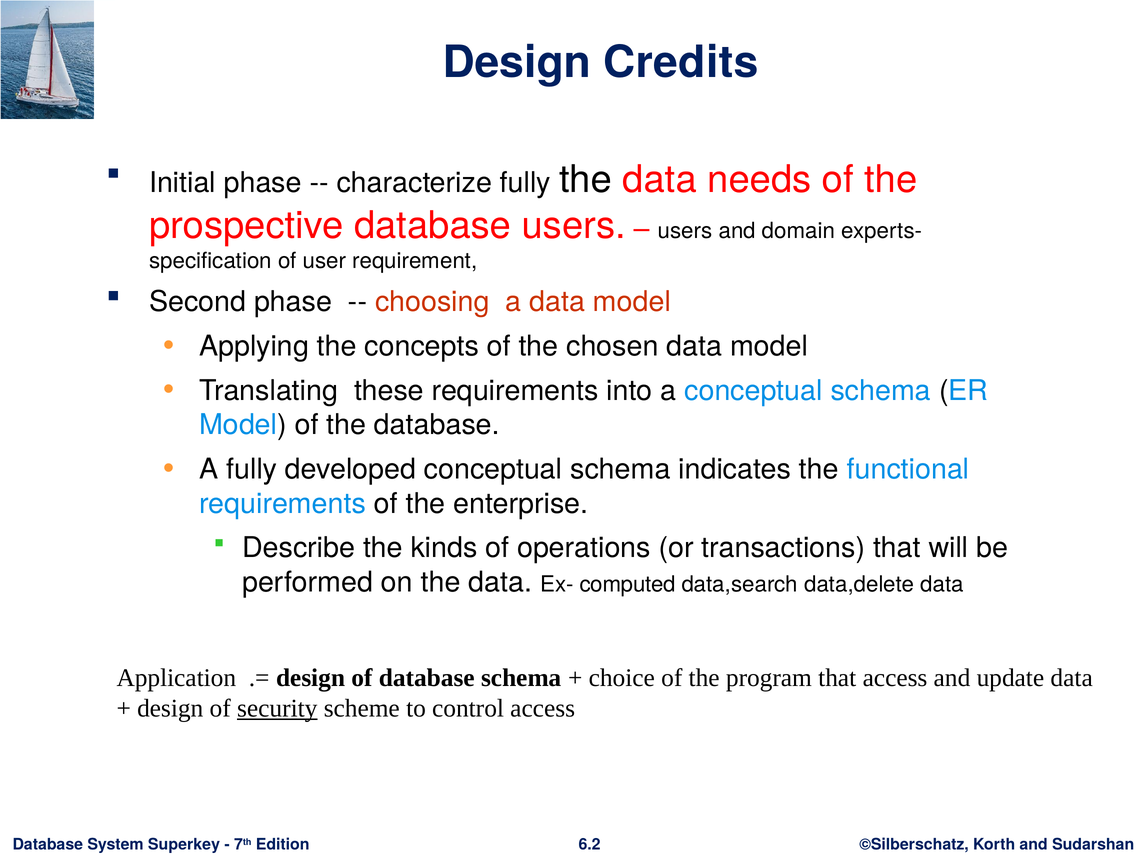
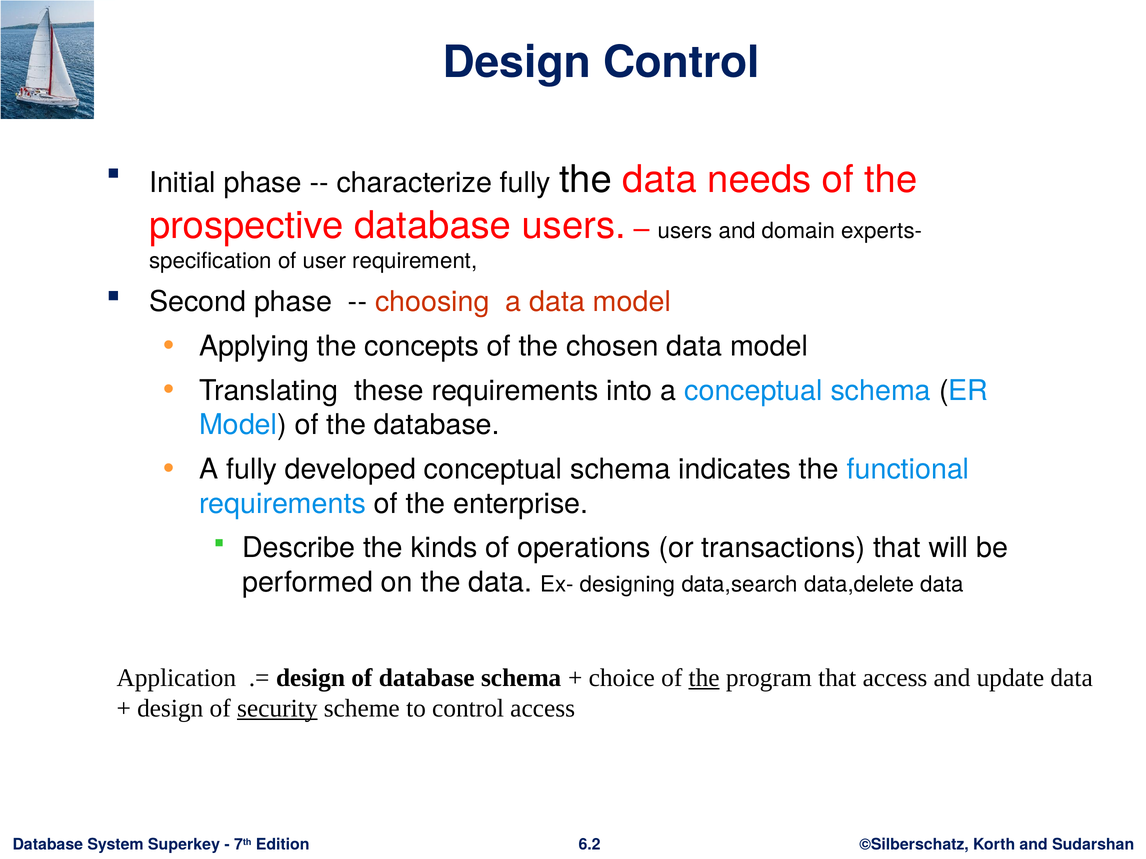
Design Credits: Credits -> Control
computed: computed -> designing
the at (704, 678) underline: none -> present
